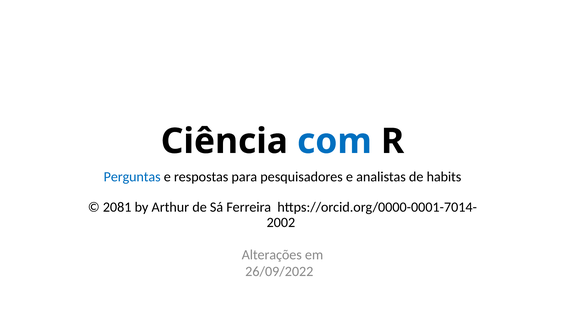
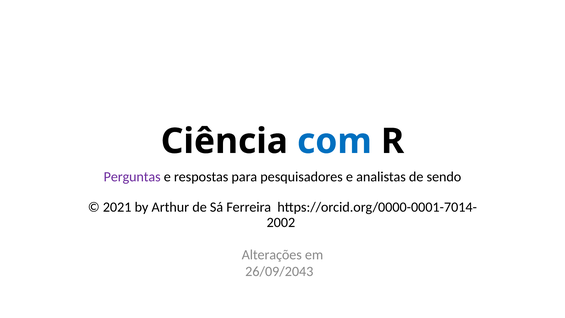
Perguntas colour: blue -> purple
habits: habits -> sendo
2081: 2081 -> 2021
26/09/2022: 26/09/2022 -> 26/09/2043
